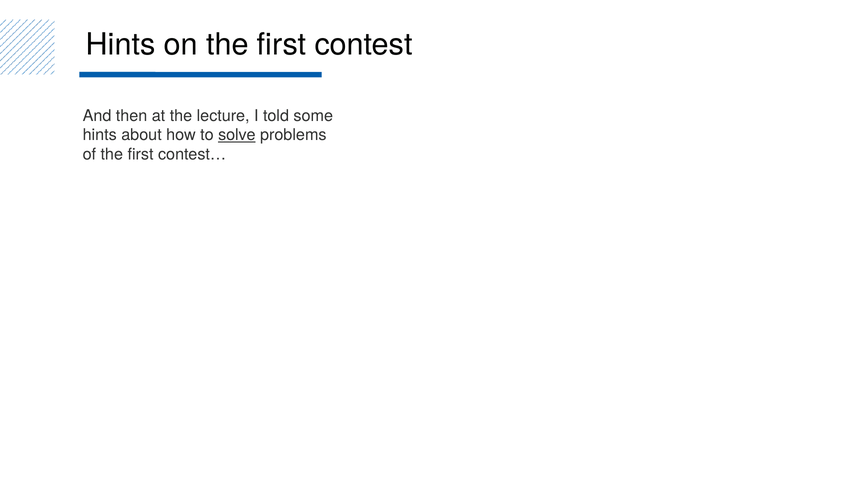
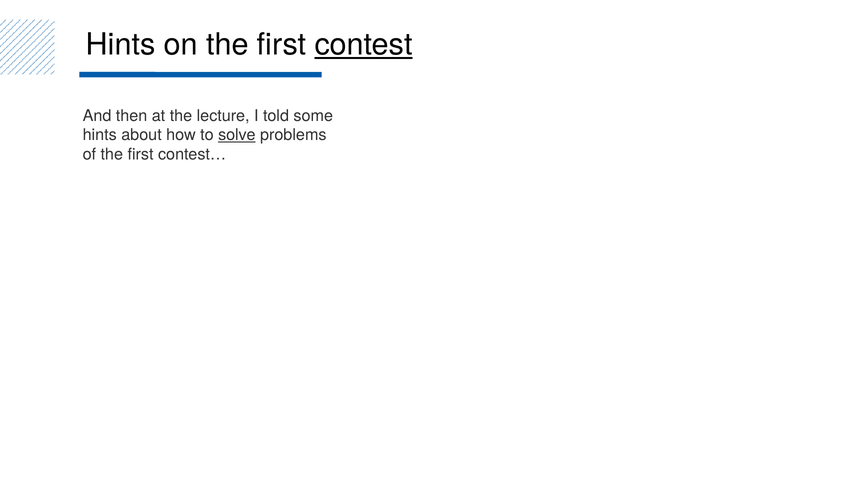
contest underline: none -> present
